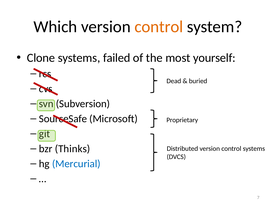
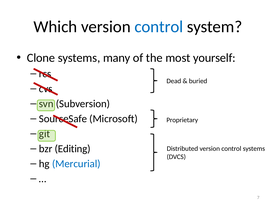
control at (159, 27) colour: orange -> blue
failed: failed -> many
Thinks: Thinks -> Editing
